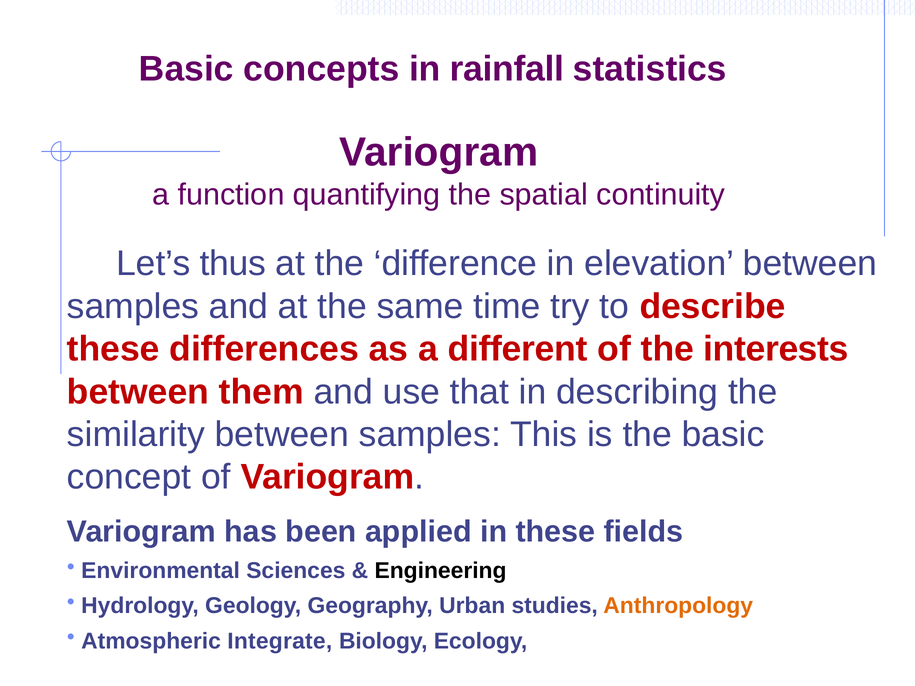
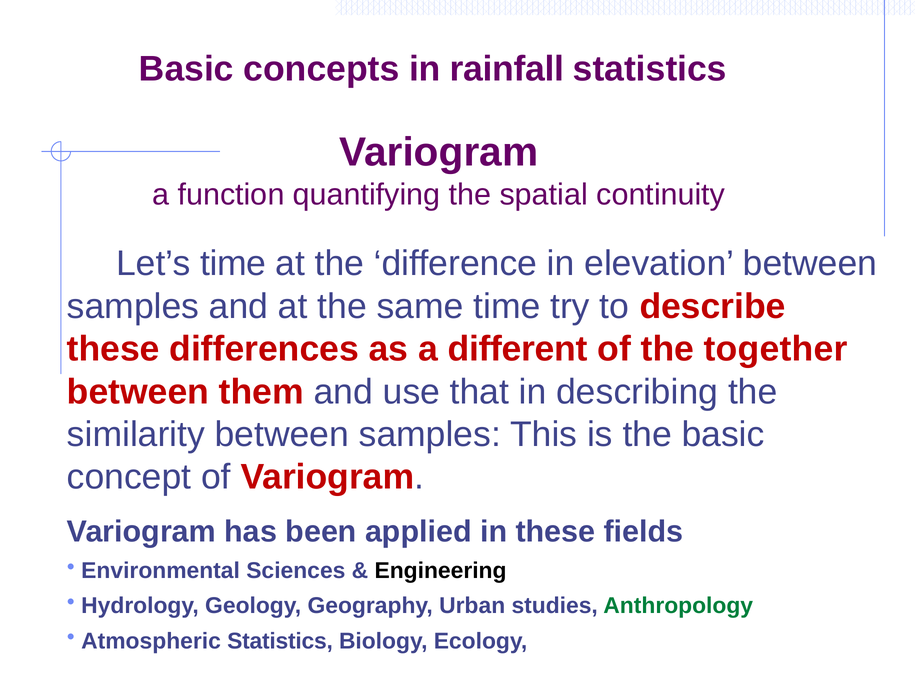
Let’s thus: thus -> time
interests: interests -> together
Anthropology colour: orange -> green
Atmospheric Integrate: Integrate -> Statistics
